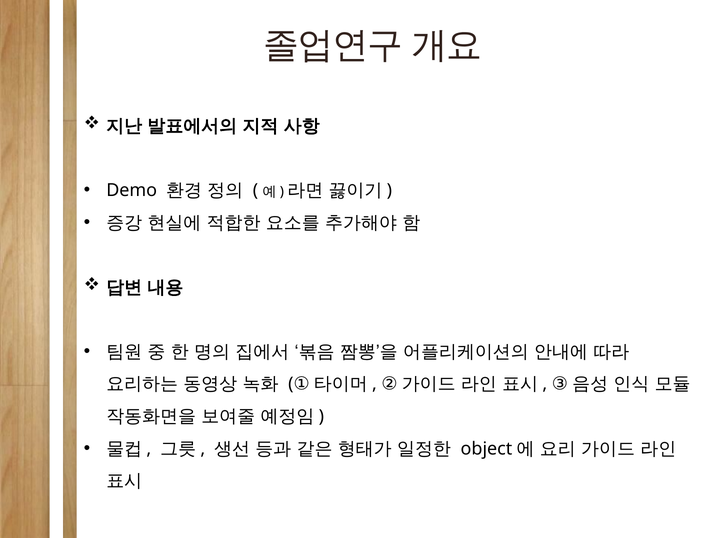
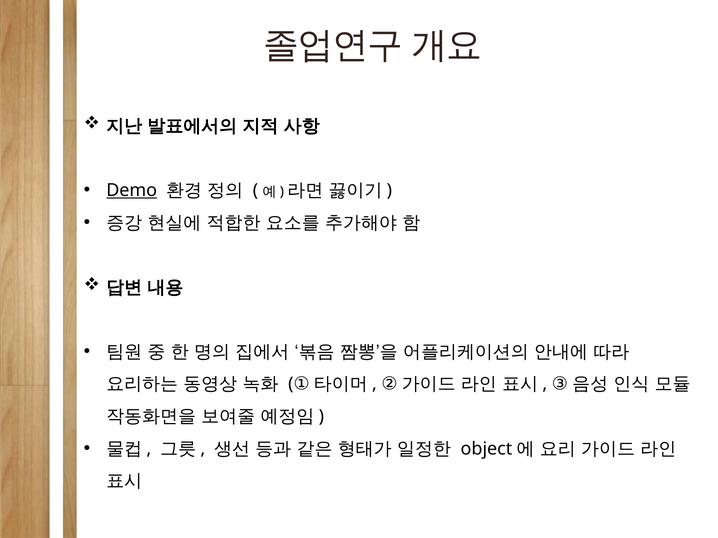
Demo underline: none -> present
